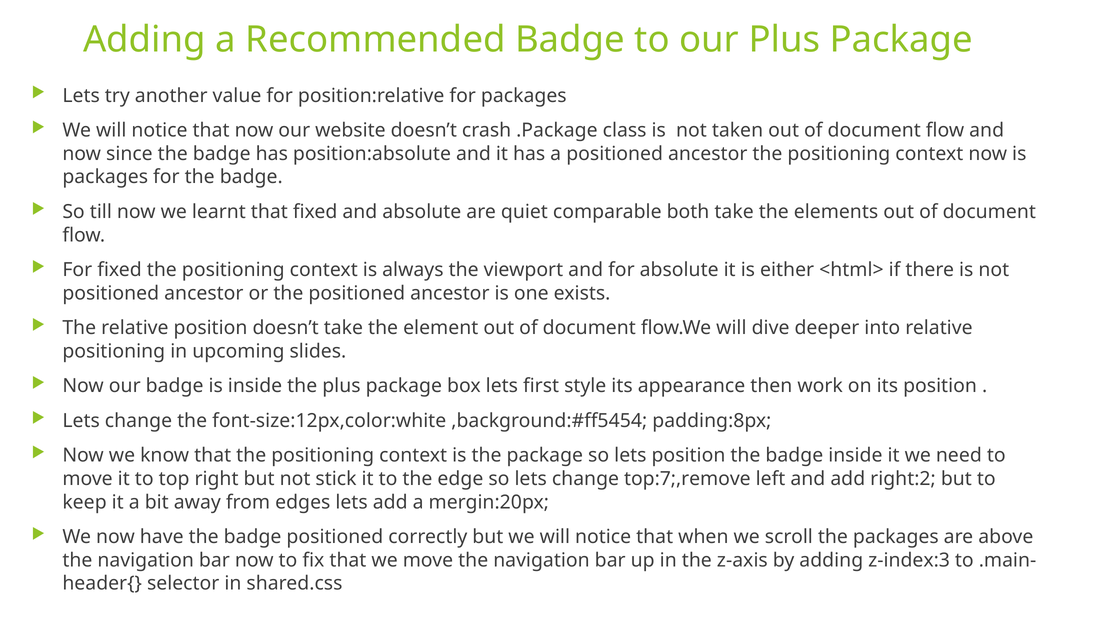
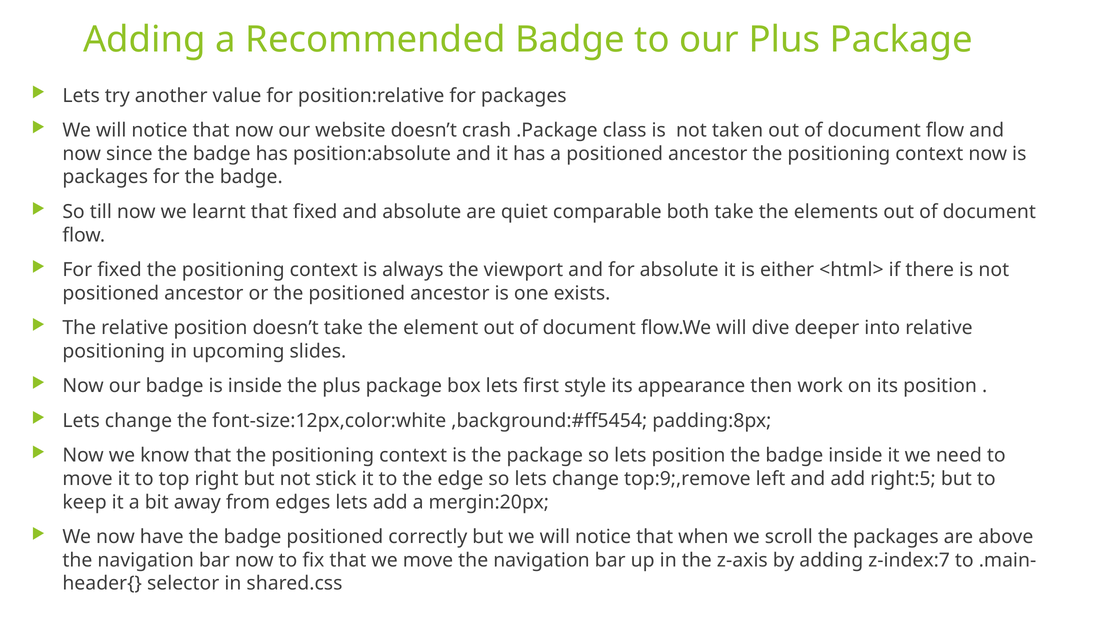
top:7;,remove: top:7;,remove -> top:9;,remove
right:2: right:2 -> right:5
z-index:3: z-index:3 -> z-index:7
